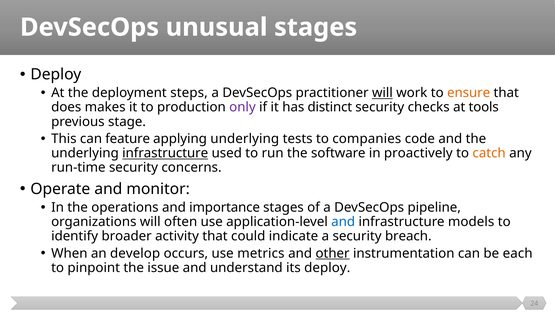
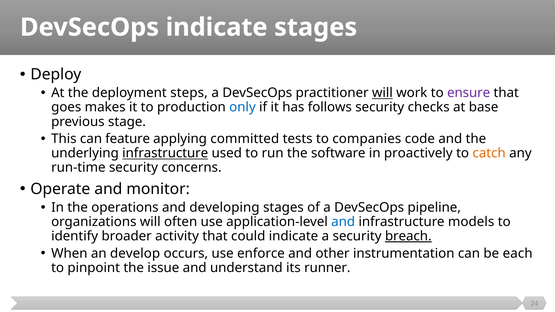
DevSecOps unusual: unusual -> indicate
ensure colour: orange -> purple
does: does -> goes
only colour: purple -> blue
distinct: distinct -> follows
tools: tools -> base
applying underlying: underlying -> committed
importance: importance -> developing
breach underline: none -> present
metrics: metrics -> enforce
other underline: present -> none
its deploy: deploy -> runner
